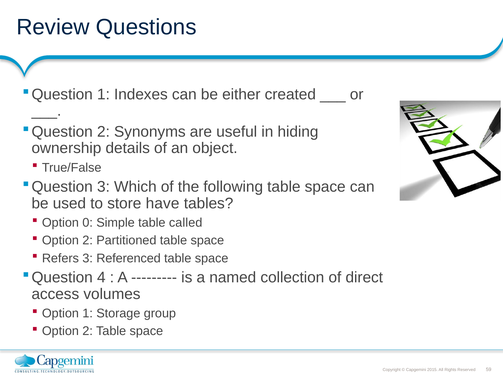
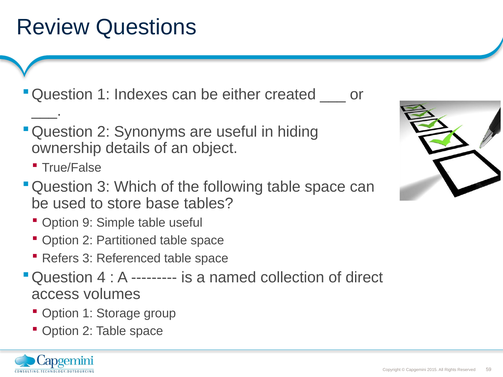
have: have -> base
0: 0 -> 9
table called: called -> useful
